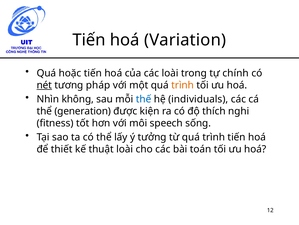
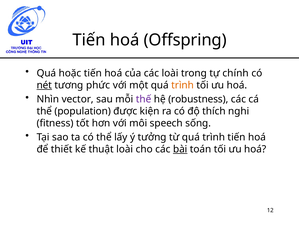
Variation: Variation -> Offspring
pháp: pháp -> phức
không: không -> vector
thế colour: blue -> purple
individuals: individuals -> robustness
generation: generation -> population
bài underline: none -> present
